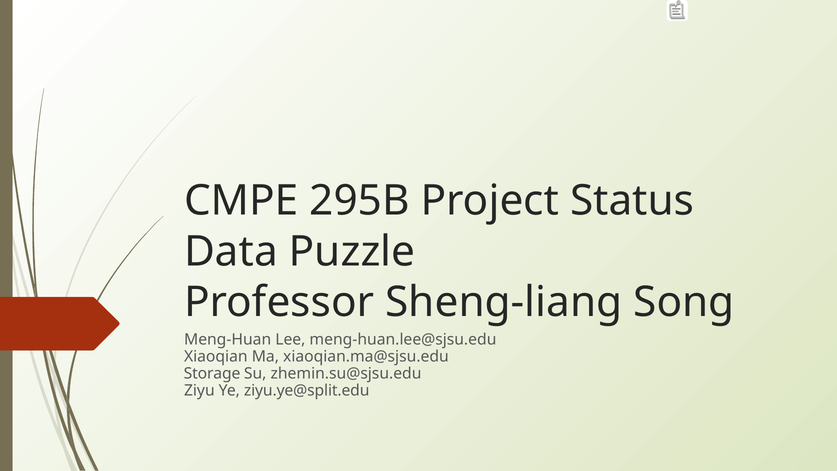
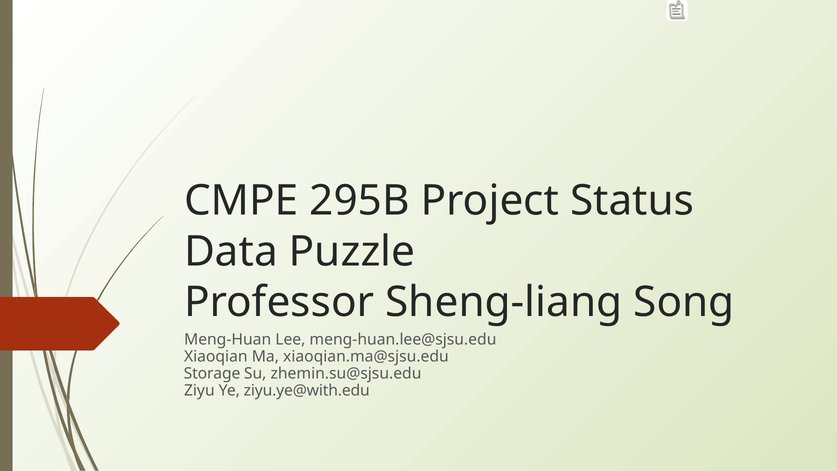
ziyu.ye@split.edu: ziyu.ye@split.edu -> ziyu.ye@with.edu
